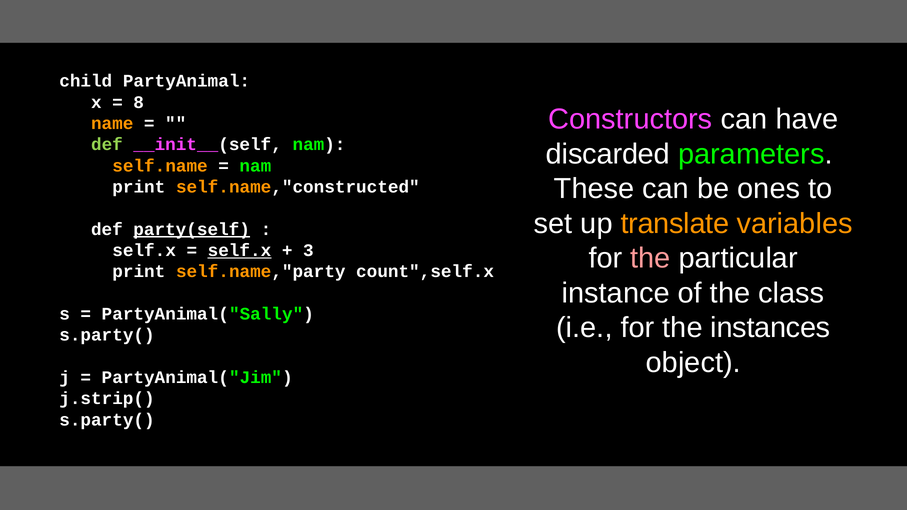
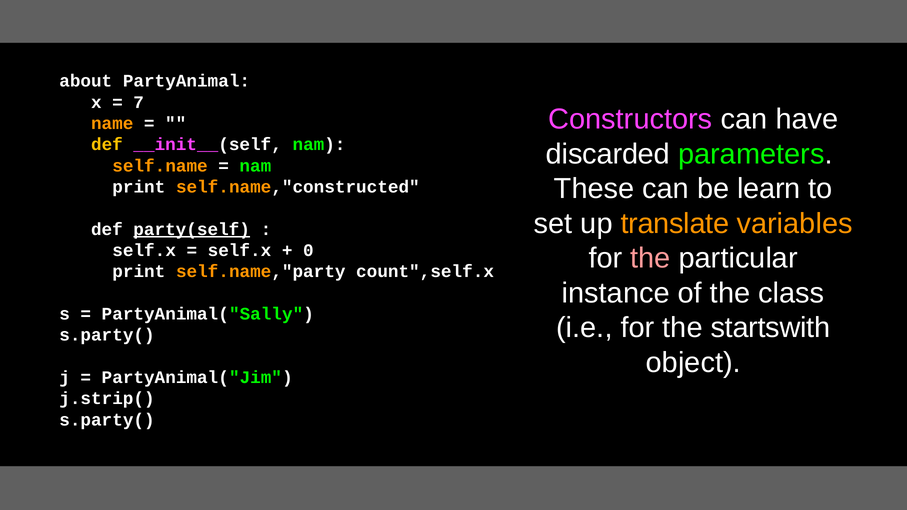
child: child -> about
8: 8 -> 7
def at (107, 145) colour: light green -> yellow
ones: ones -> learn
self.x at (239, 250) underline: present -> none
3: 3 -> 0
instances: instances -> startswith
